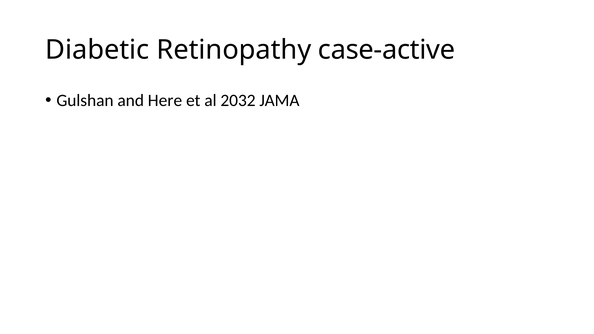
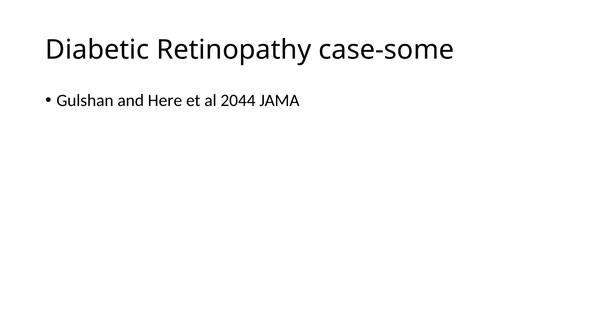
case-active: case-active -> case-some
2032: 2032 -> 2044
